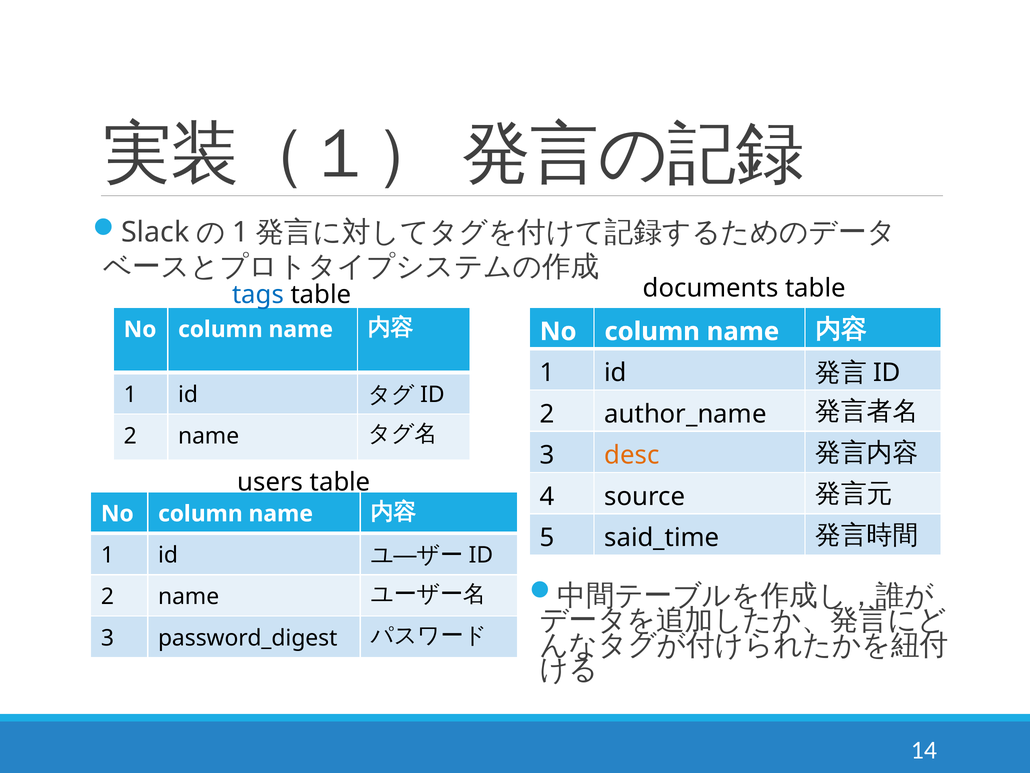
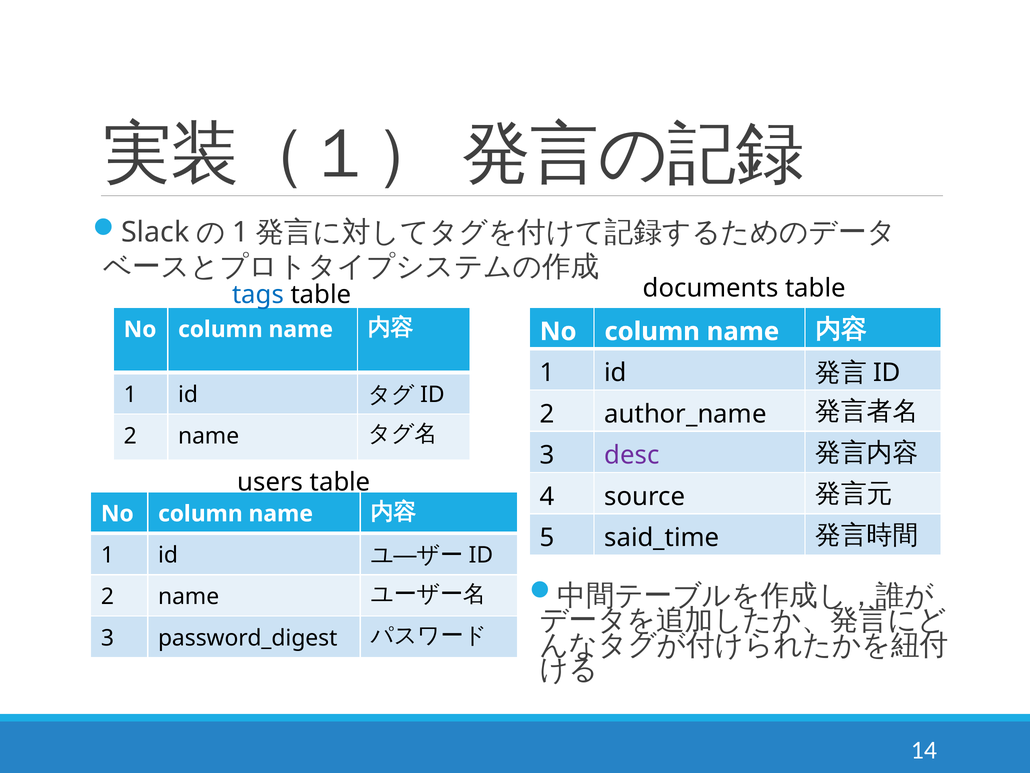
desc colour: orange -> purple
